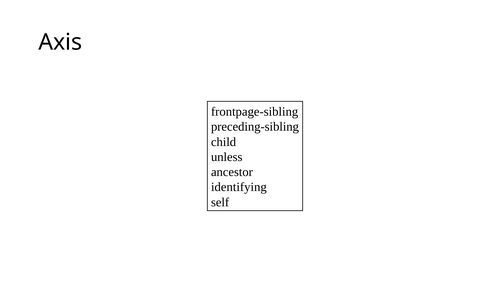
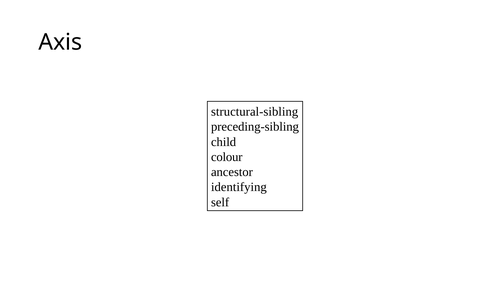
frontpage-sibling: frontpage-sibling -> structural-sibling
unless: unless -> colour
